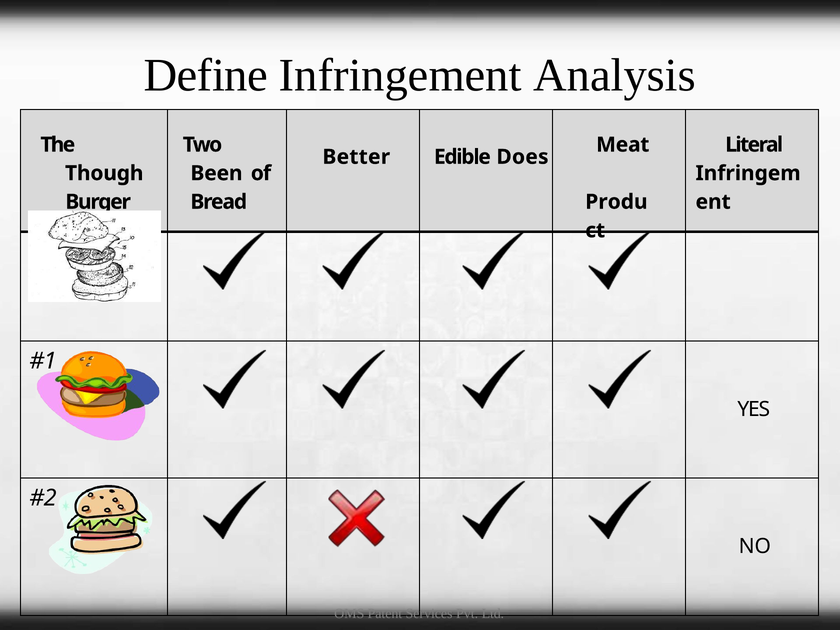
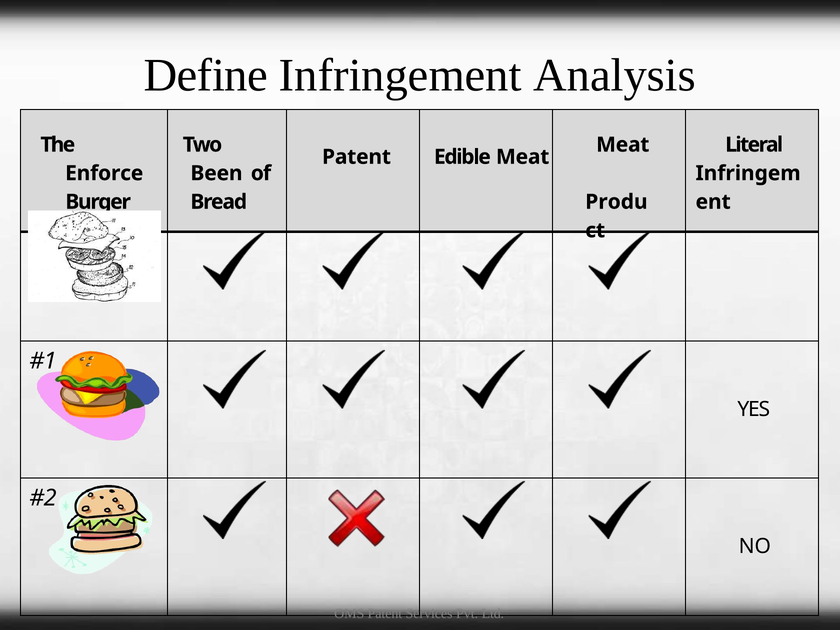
Better at (356, 157): Better -> Patent
Edible Does: Does -> Meat
Though: Though -> Enforce
